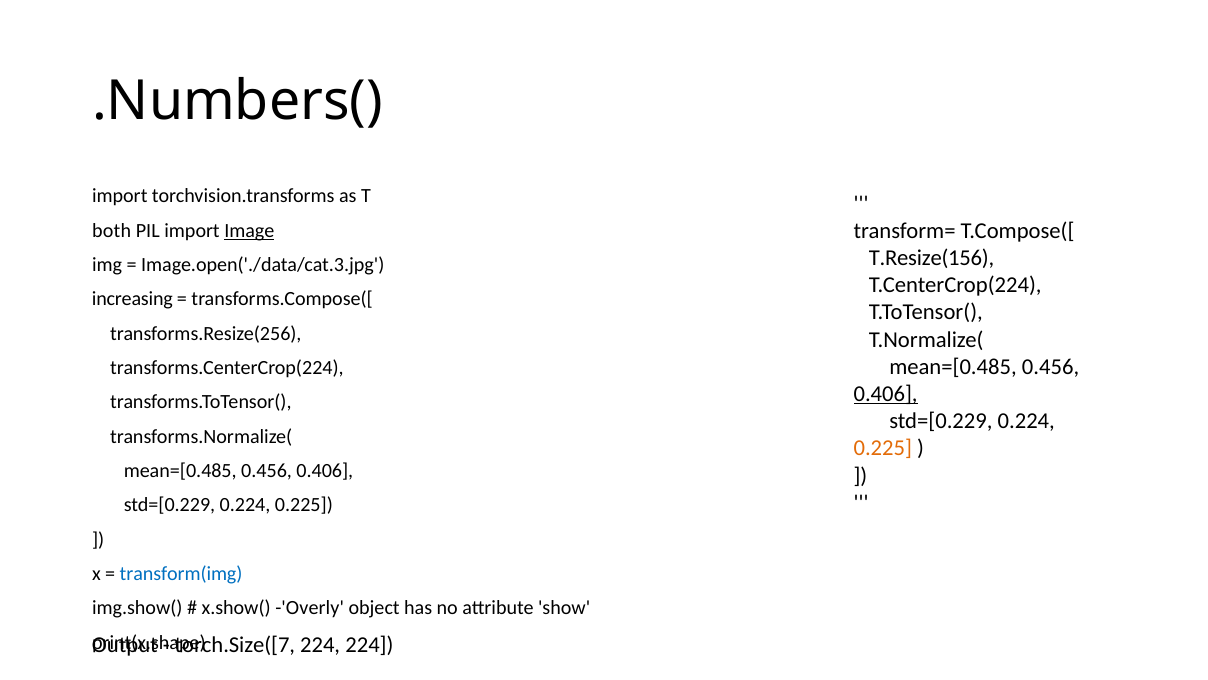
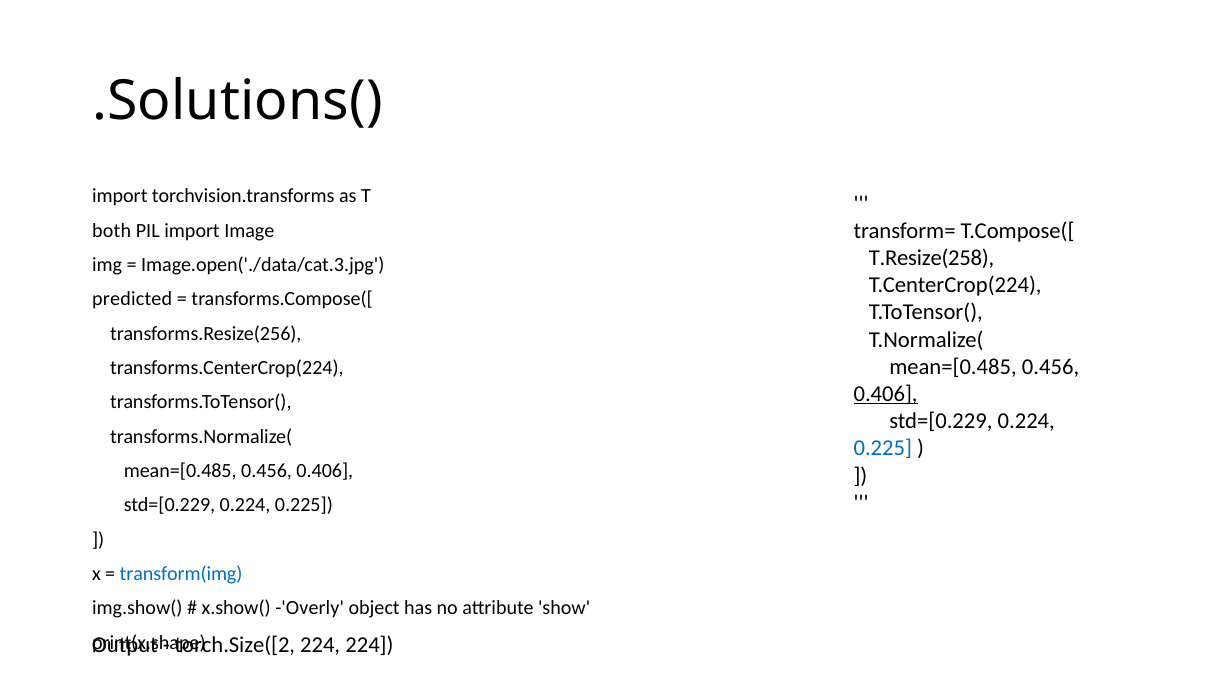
.Numbers(: .Numbers( -> .Solutions(
Image underline: present -> none
T.Resize(156: T.Resize(156 -> T.Resize(258
increasing: increasing -> predicted
0.225 at (883, 448) colour: orange -> blue
torch.Size([7: torch.Size([7 -> torch.Size([2
